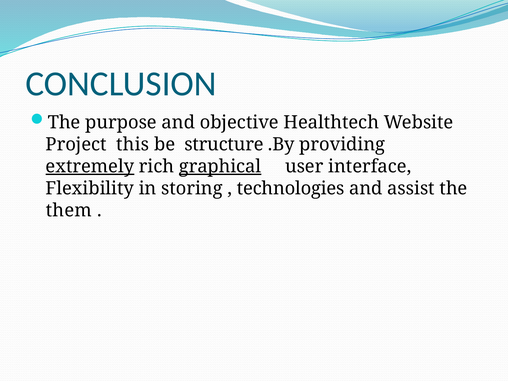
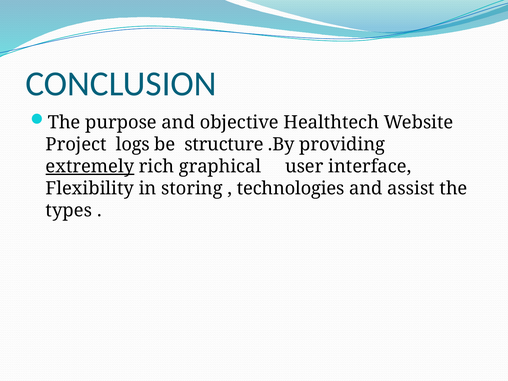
this: this -> logs
graphical underline: present -> none
them: them -> types
